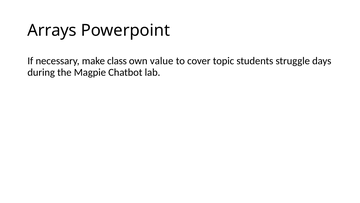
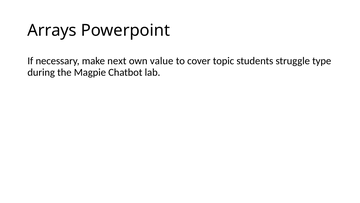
class: class -> next
days: days -> type
